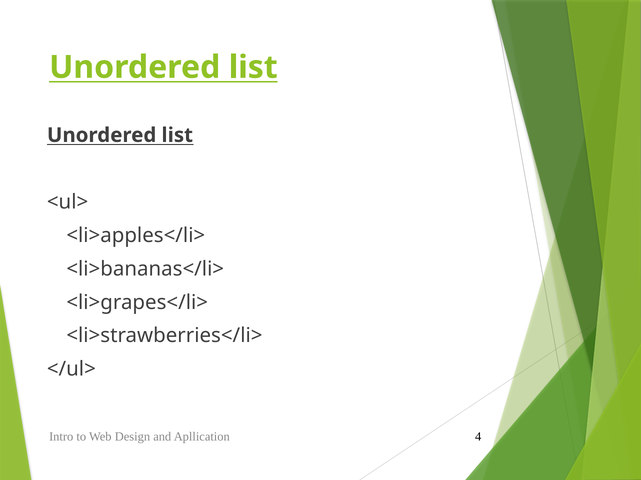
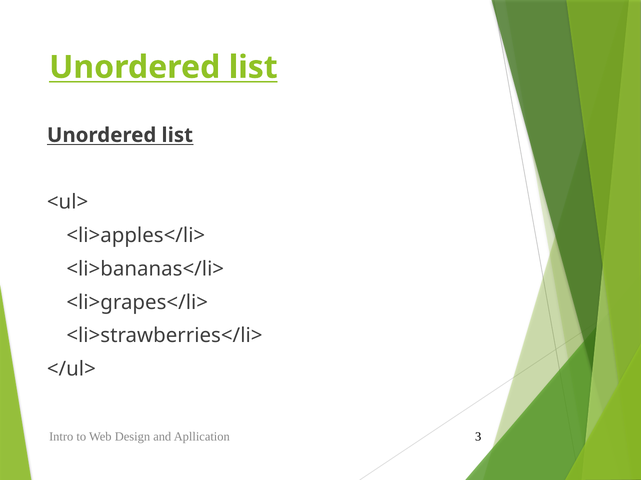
4: 4 -> 3
